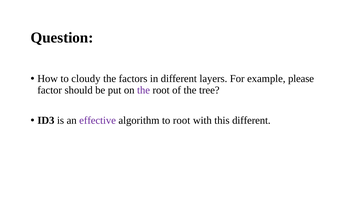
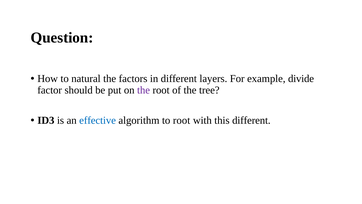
cloudy: cloudy -> natural
please: please -> divide
effective colour: purple -> blue
